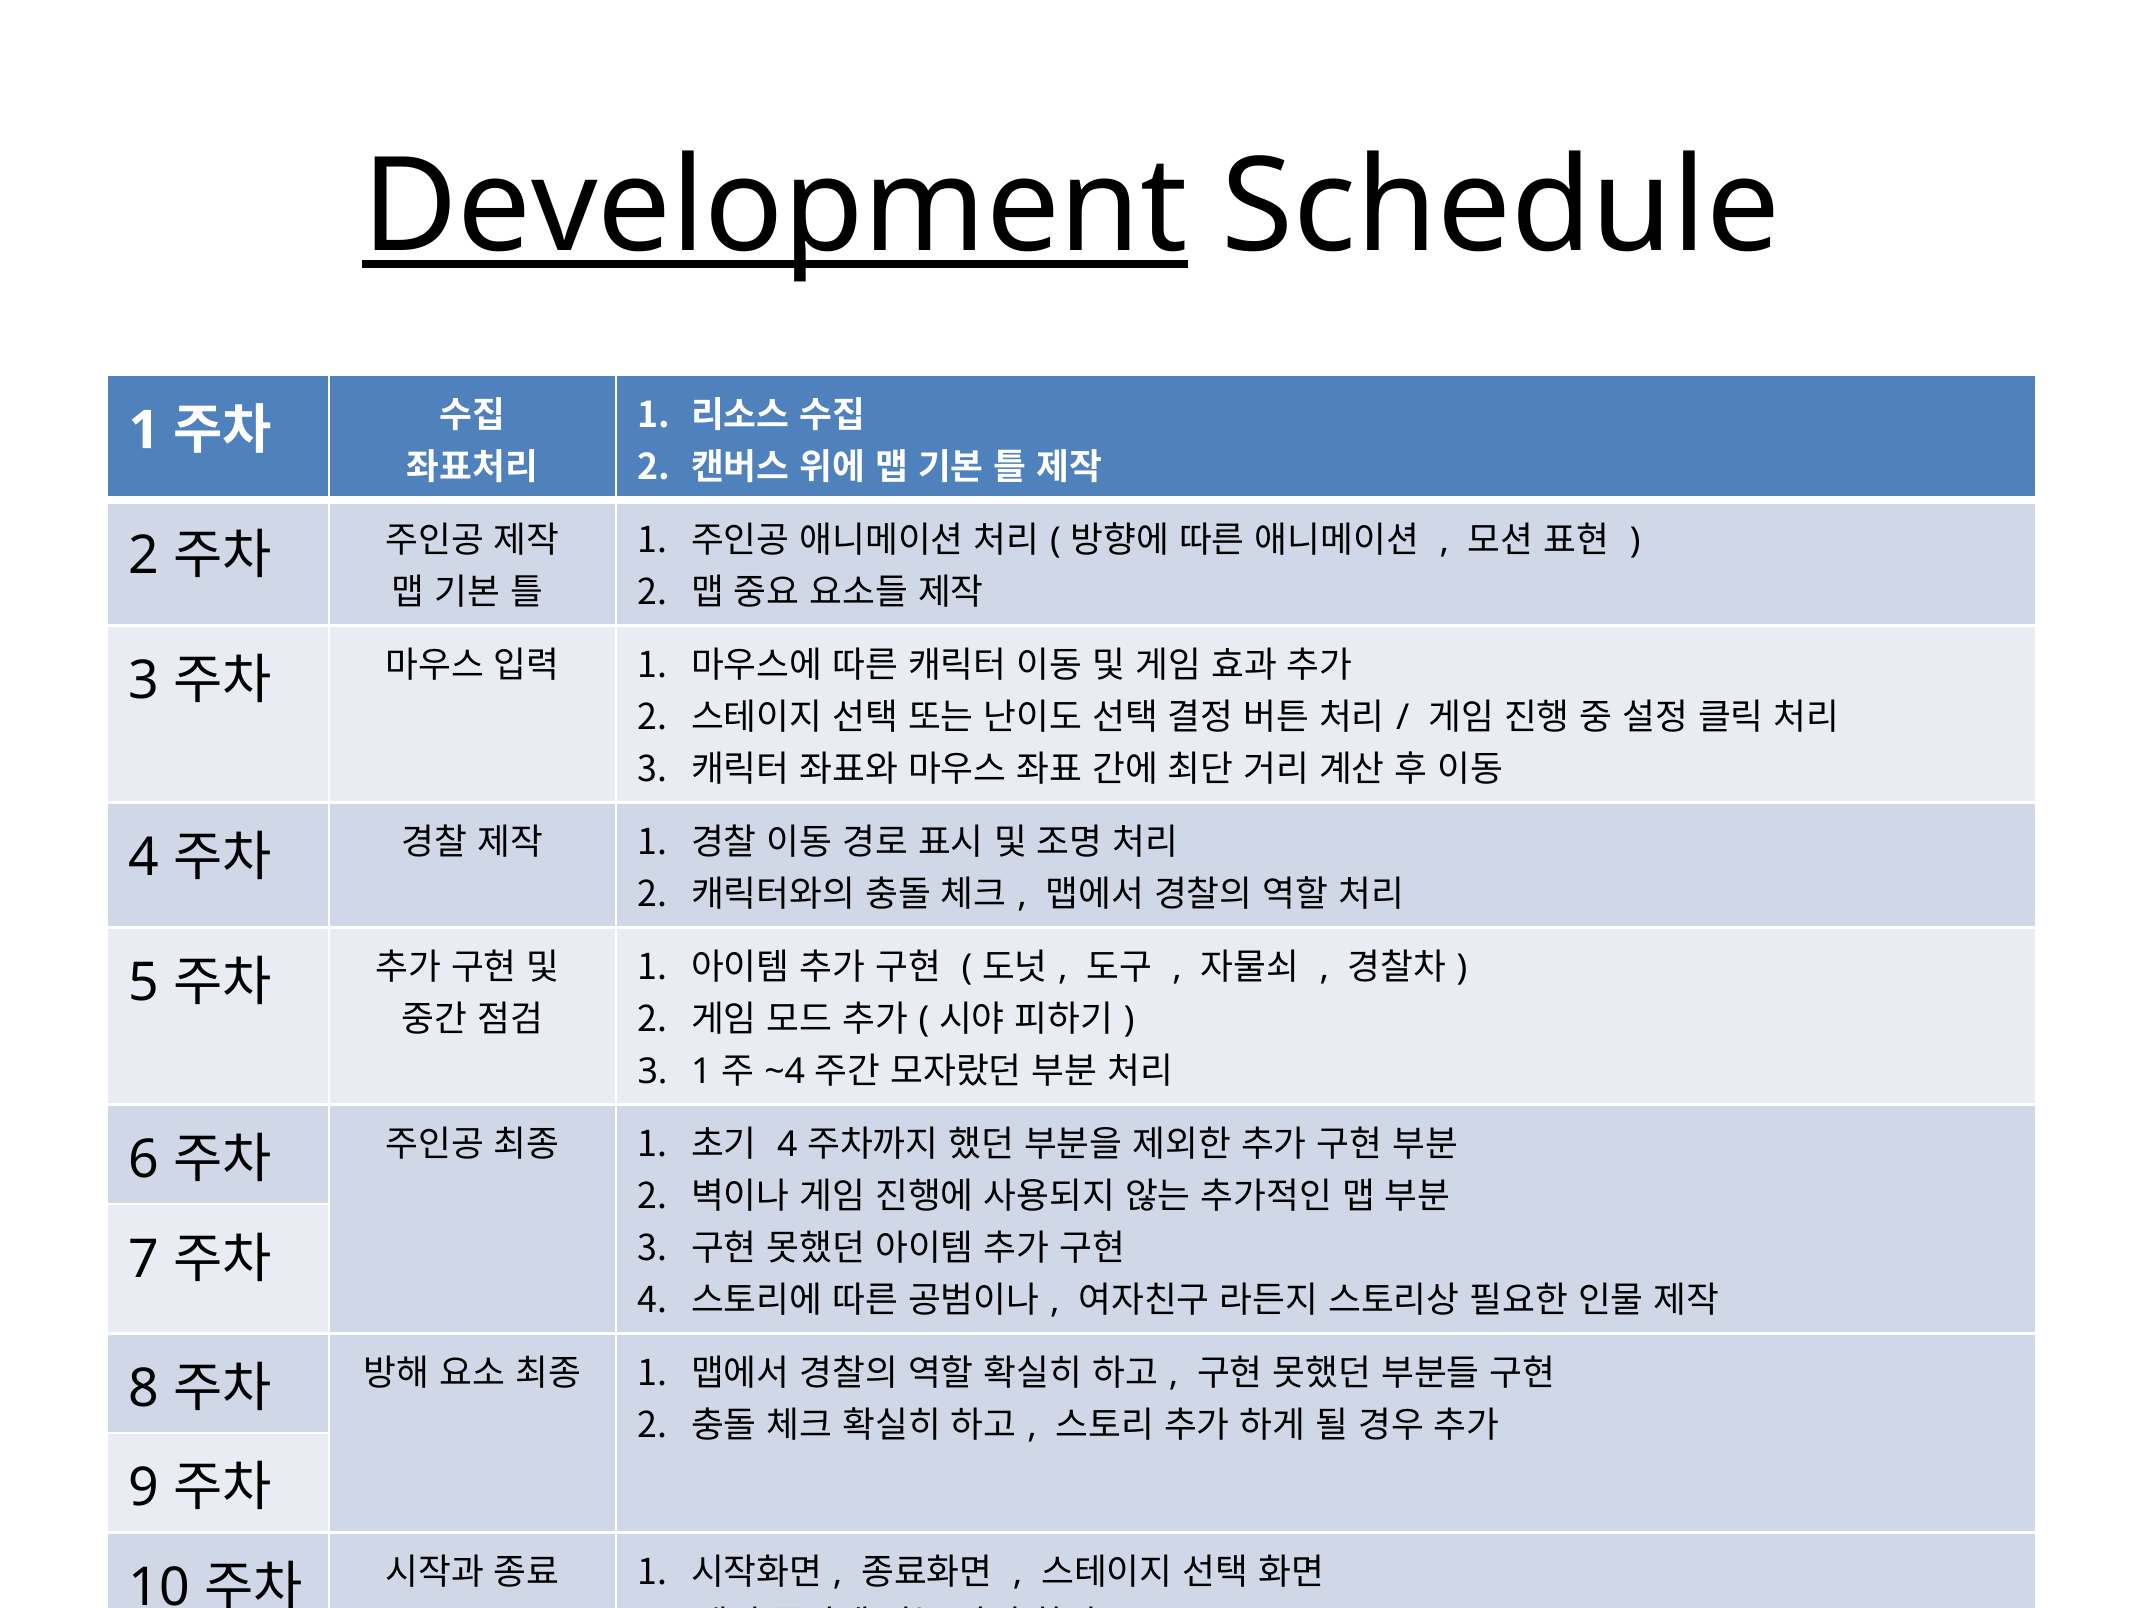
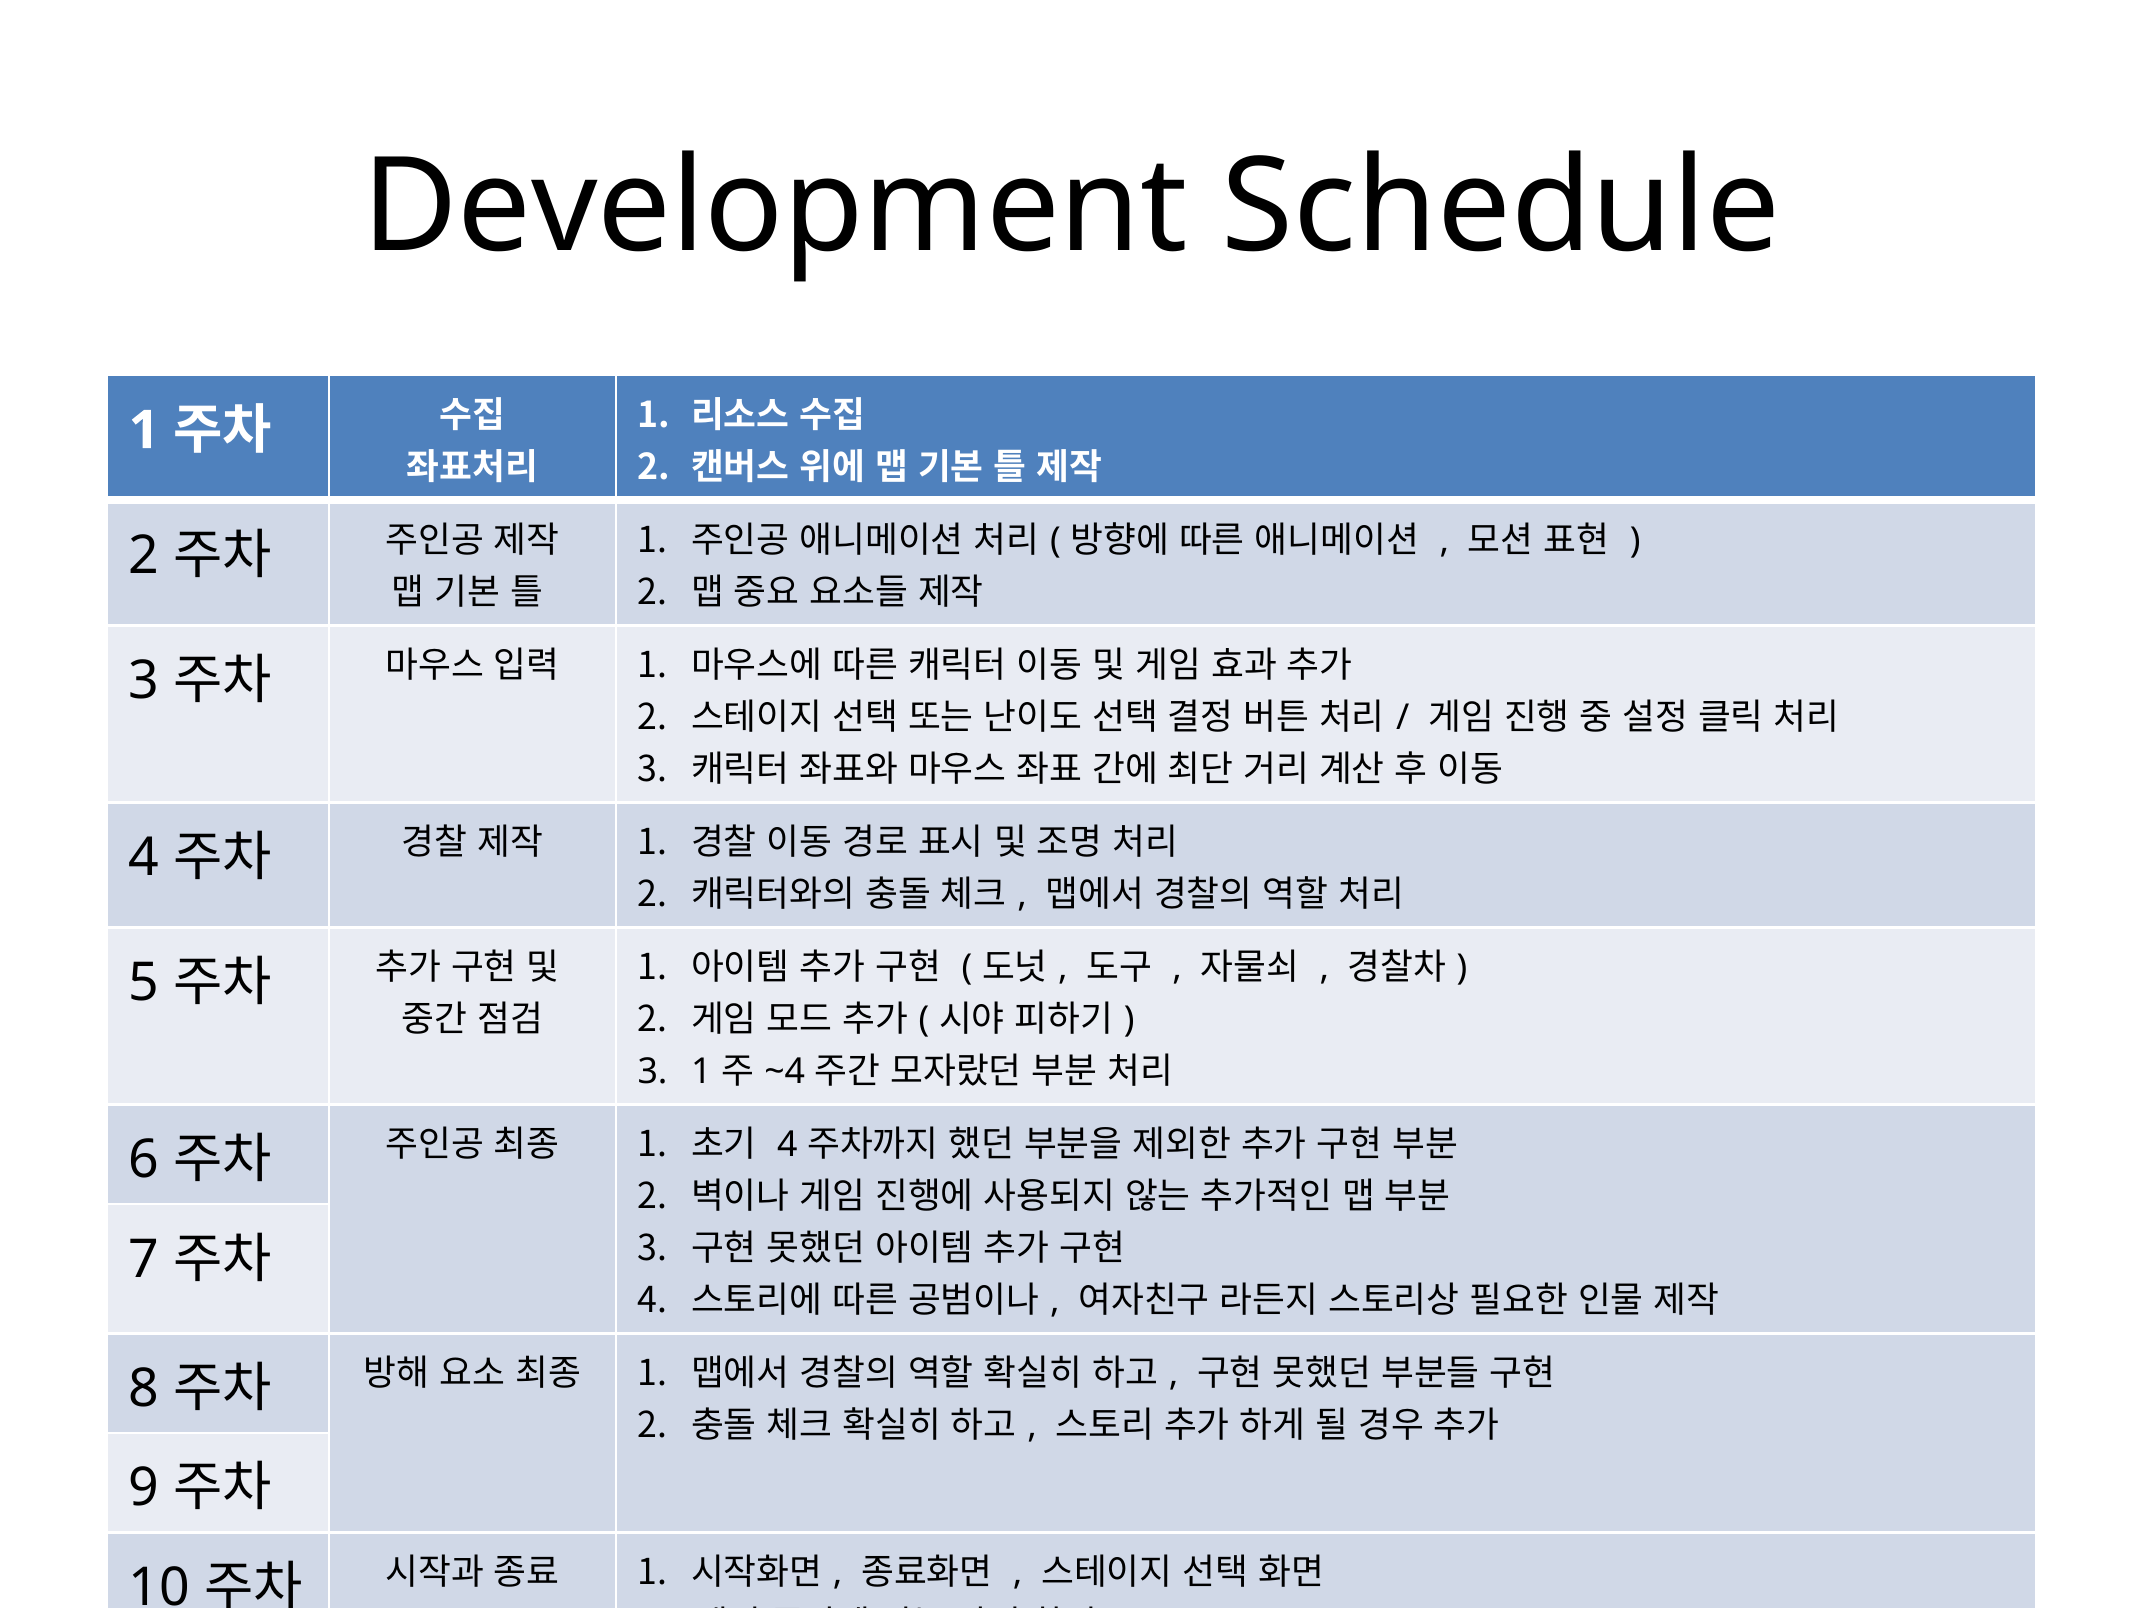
Development underline: present -> none
